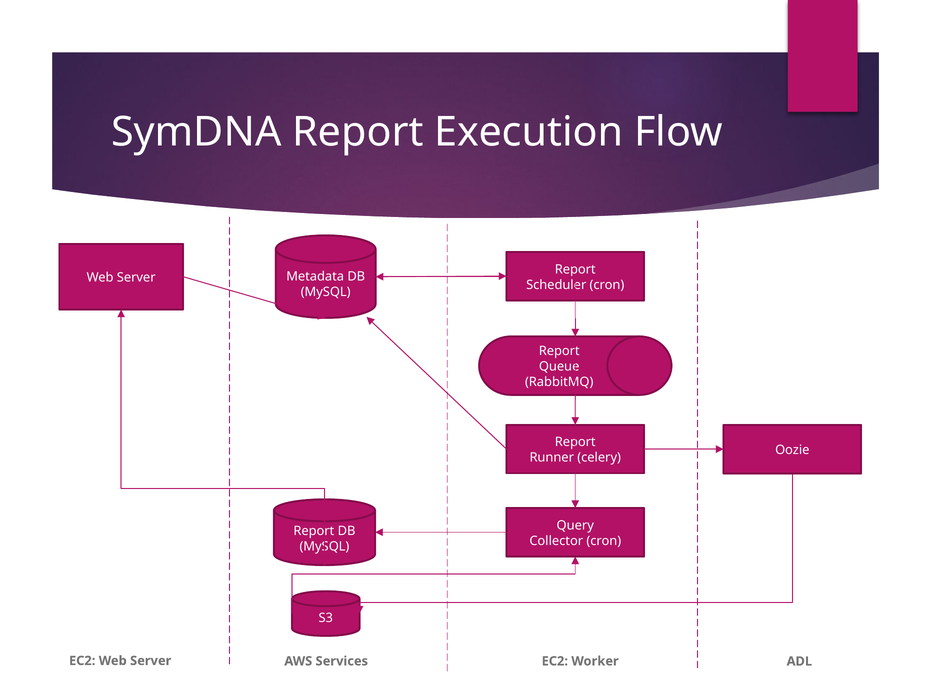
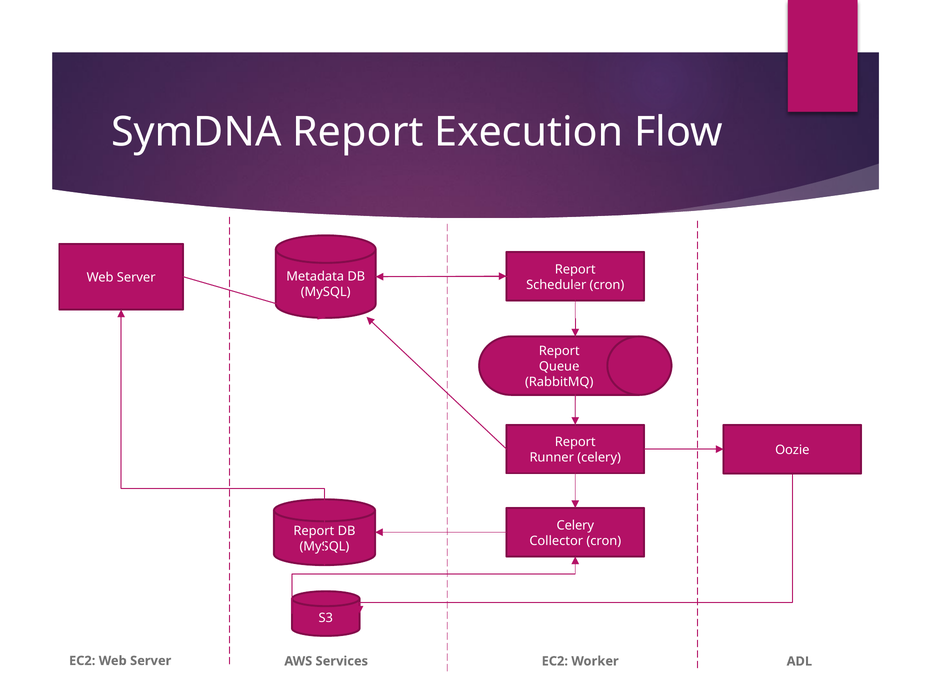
Query at (575, 525): Query -> Celery
